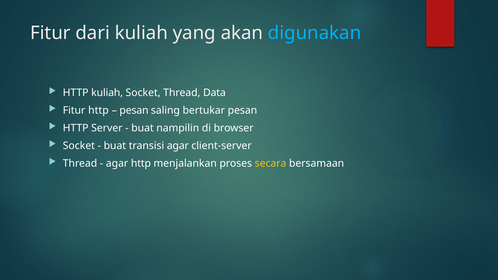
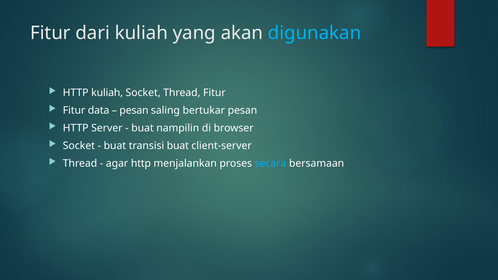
Thread Data: Data -> Fitur
Fitur http: http -> data
transisi agar: agar -> buat
secara colour: yellow -> light blue
